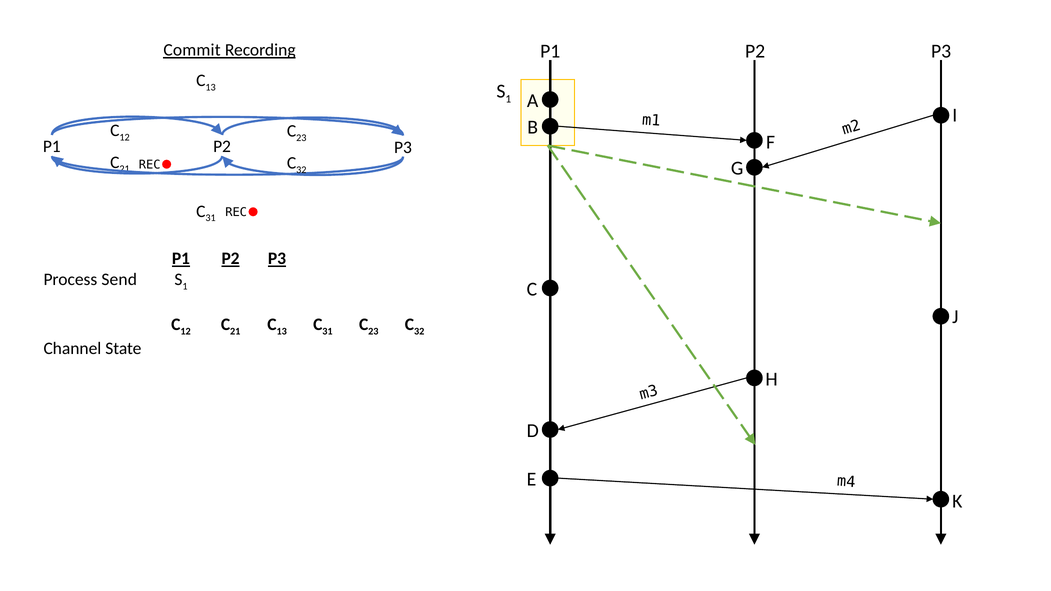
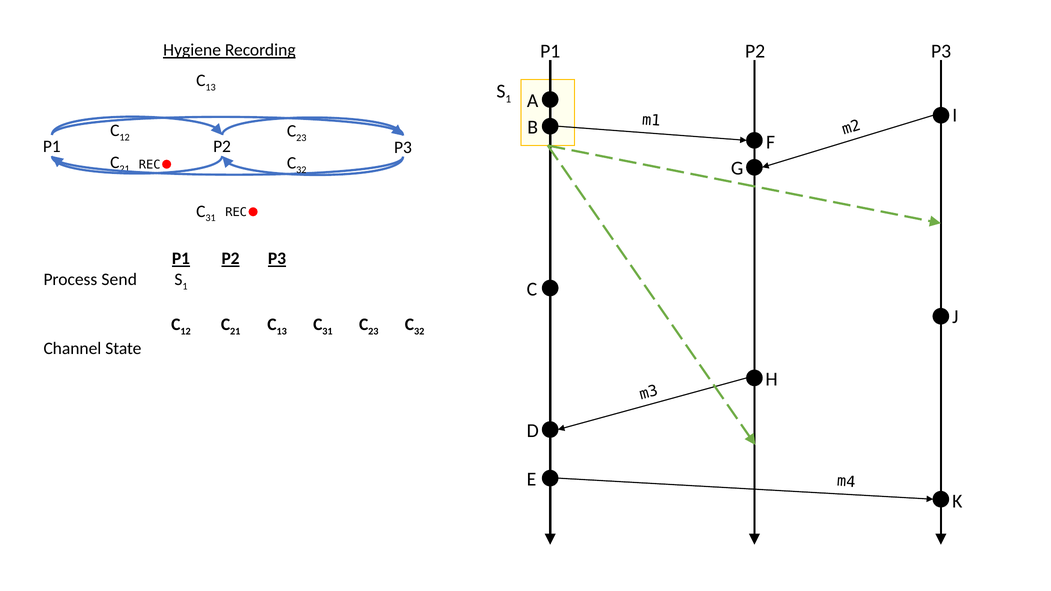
Commit: Commit -> Hygiene
